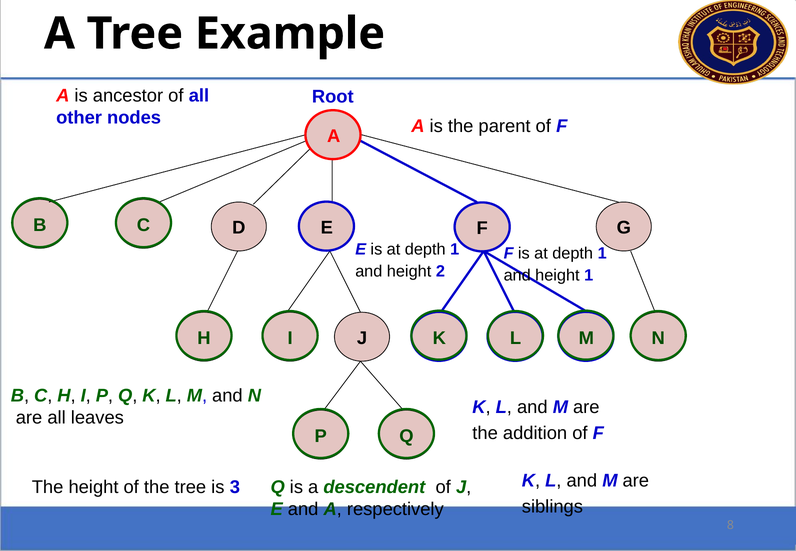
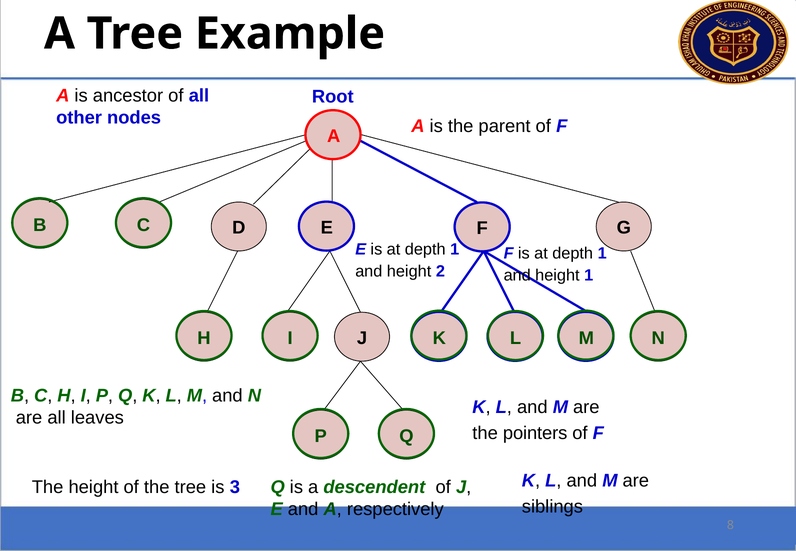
addition: addition -> pointers
